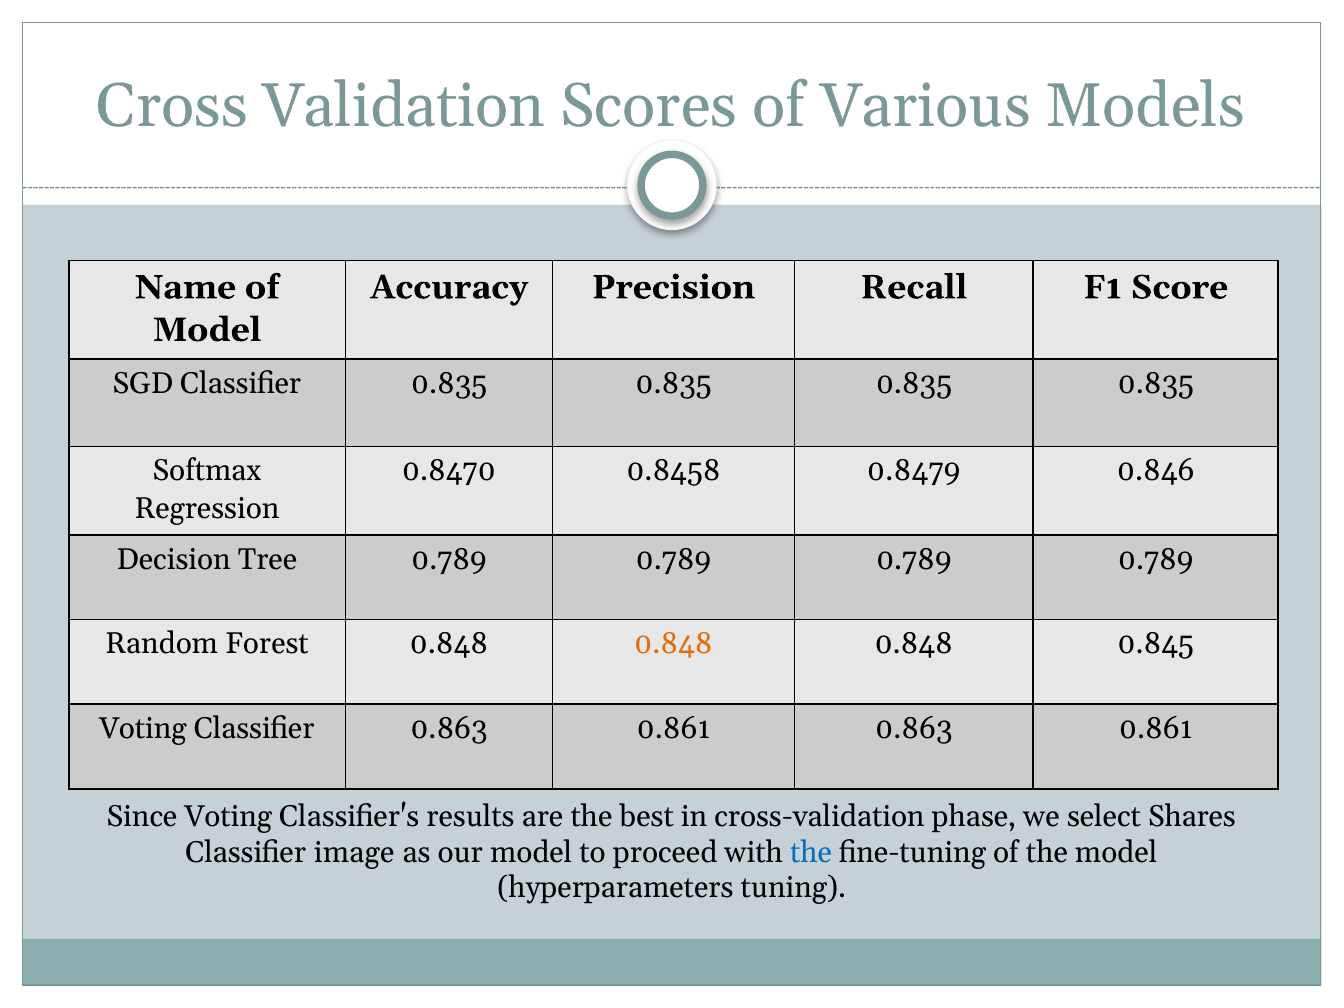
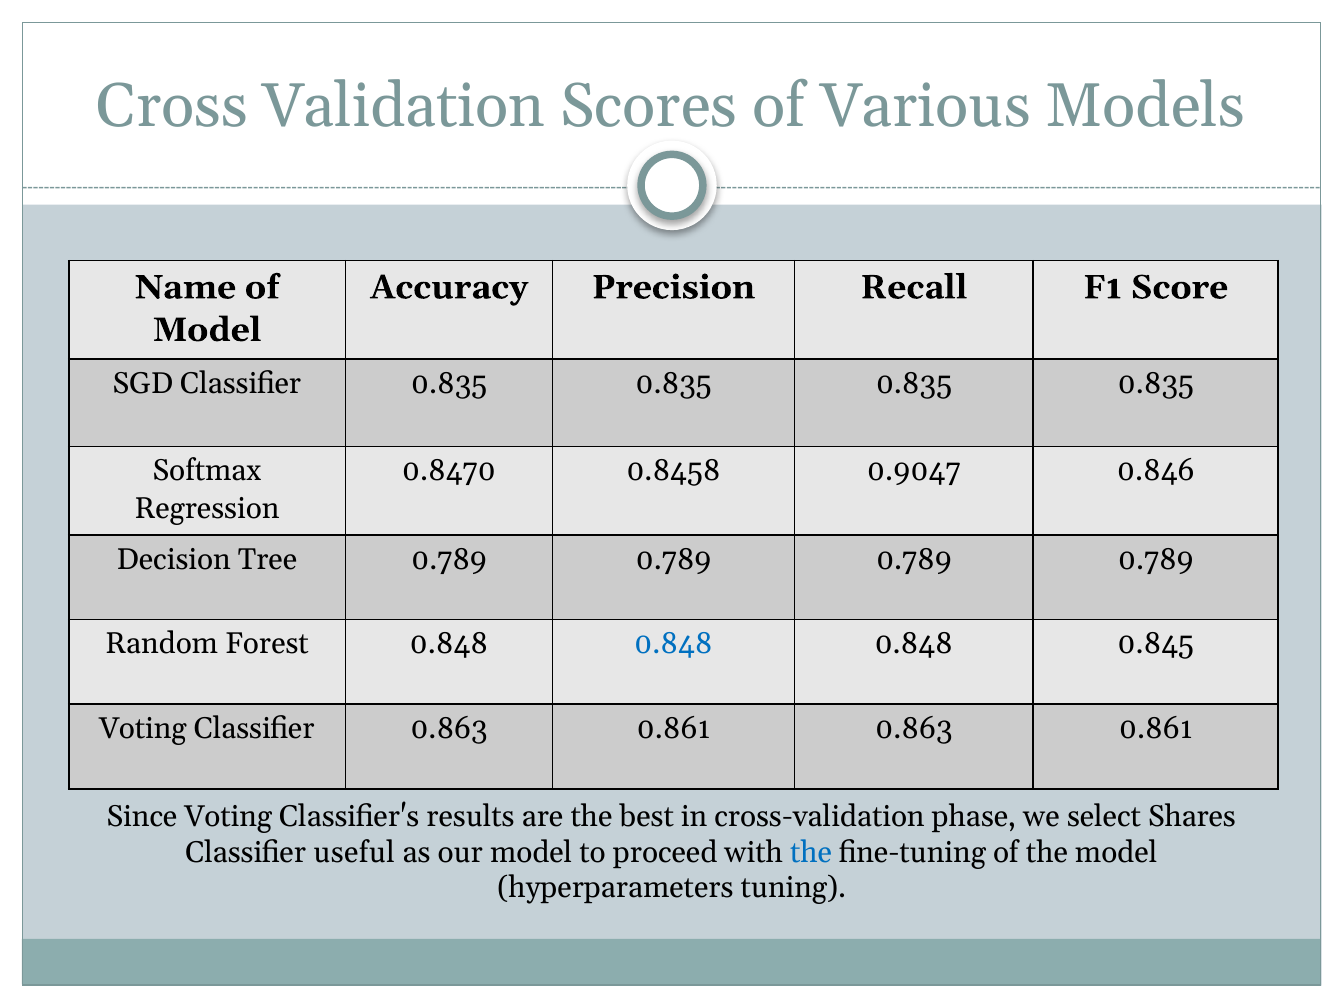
0.8479: 0.8479 -> 0.9047
0.848 at (673, 644) colour: orange -> blue
image: image -> useful
